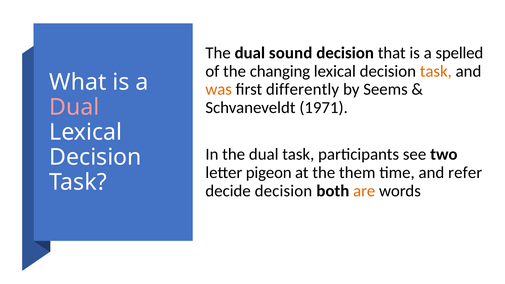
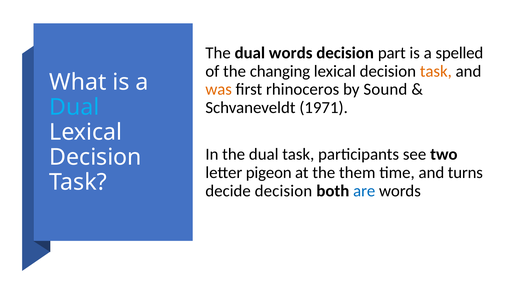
dual sound: sound -> words
that: that -> part
differently: differently -> rhinoceros
Seems: Seems -> Sound
Dual at (74, 107) colour: pink -> light blue
refer: refer -> turns
are colour: orange -> blue
